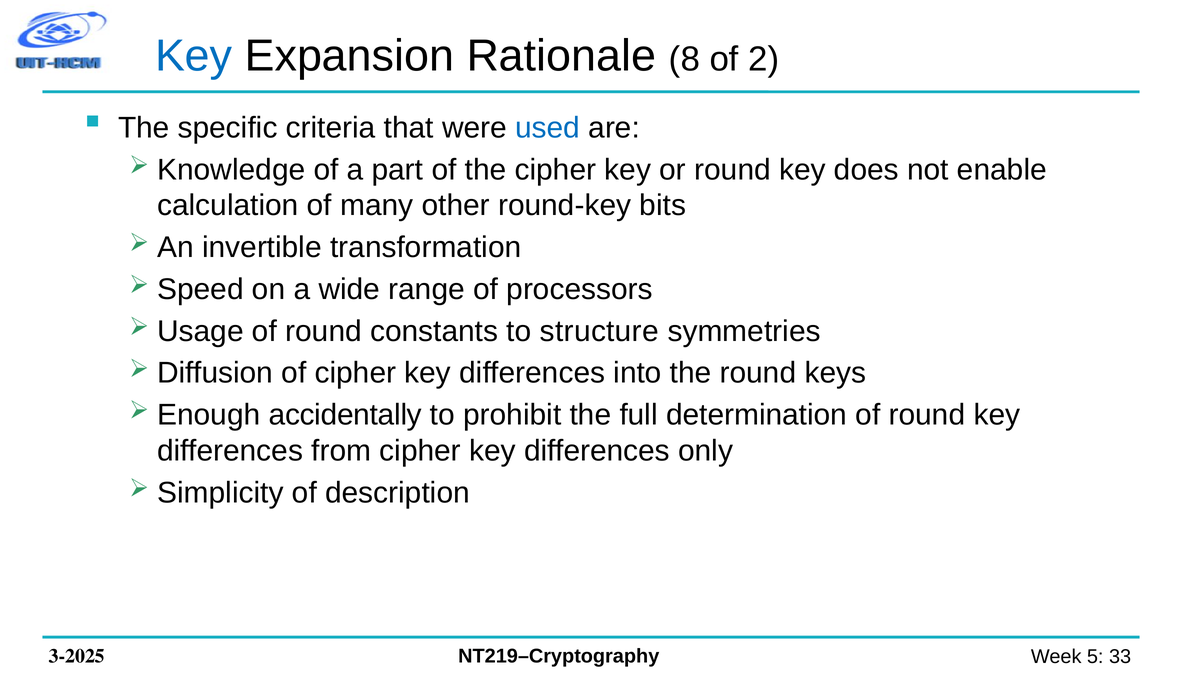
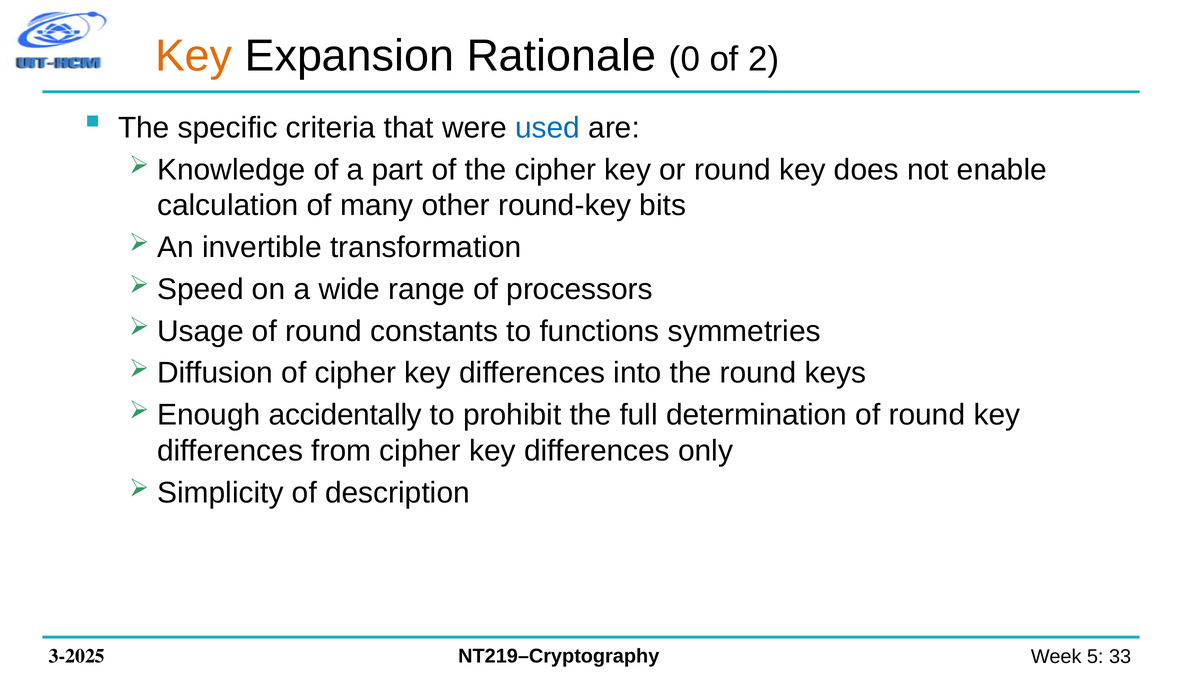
Key at (194, 56) colour: blue -> orange
8: 8 -> 0
structure: structure -> functions
